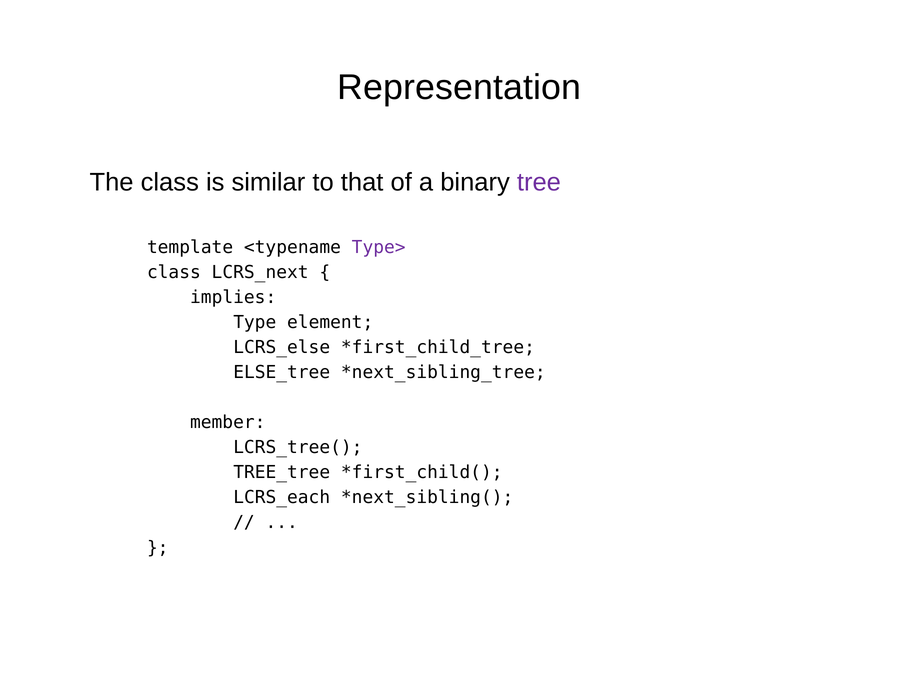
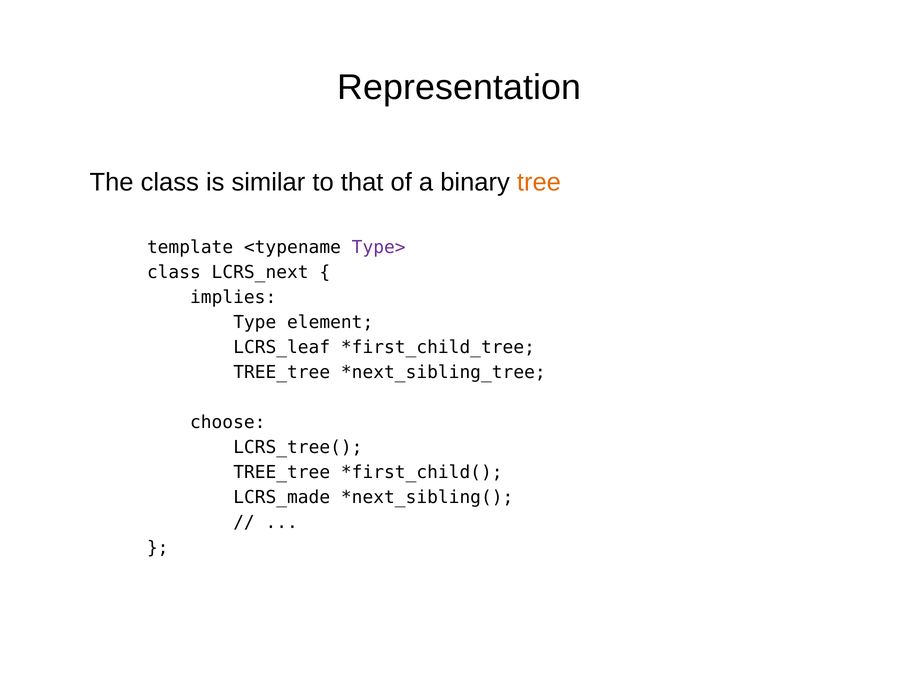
tree colour: purple -> orange
LCRS_else: LCRS_else -> LCRS_leaf
ELSE_tree at (282, 373): ELSE_tree -> TREE_tree
member: member -> choose
LCRS_each: LCRS_each -> LCRS_made
